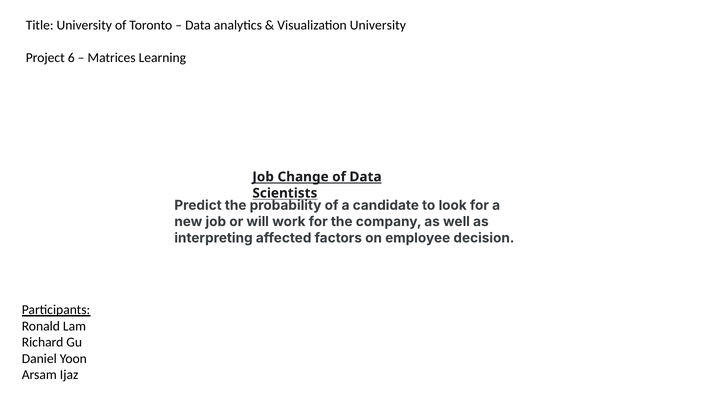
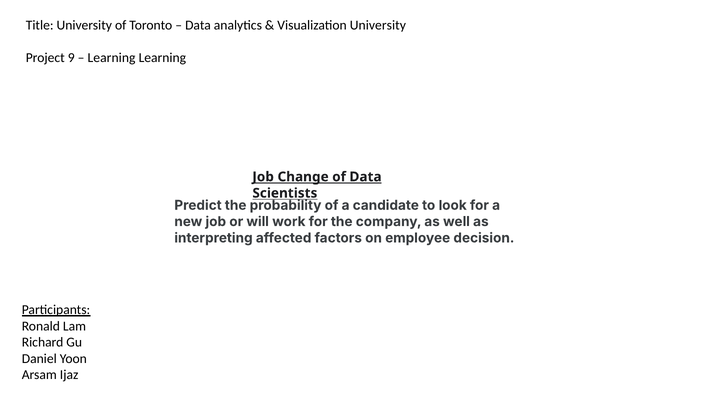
6: 6 -> 9
Matrices at (112, 58): Matrices -> Learning
